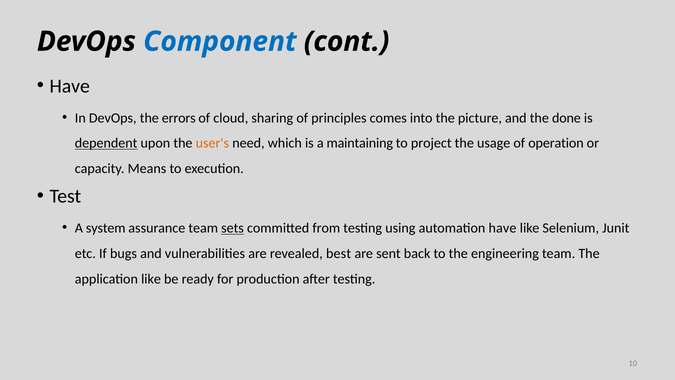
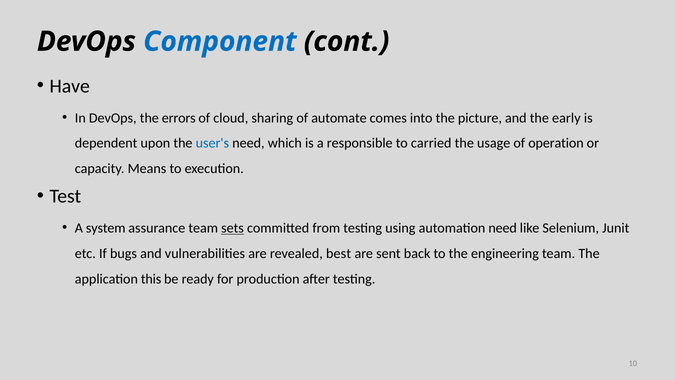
principles: principles -> automate
done: done -> early
dependent underline: present -> none
user's colour: orange -> blue
maintaining: maintaining -> responsible
project: project -> carried
automation have: have -> need
application like: like -> this
